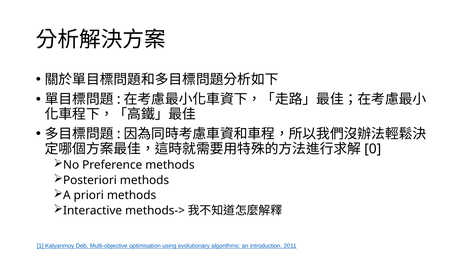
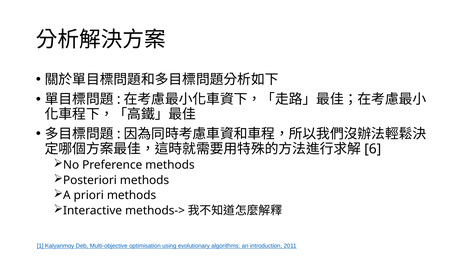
0: 0 -> 6
